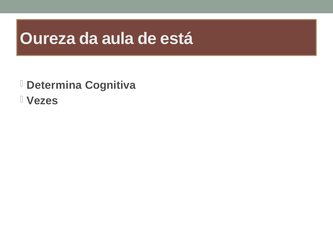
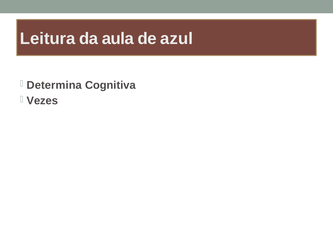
Oureza: Oureza -> Leitura
está: está -> azul
